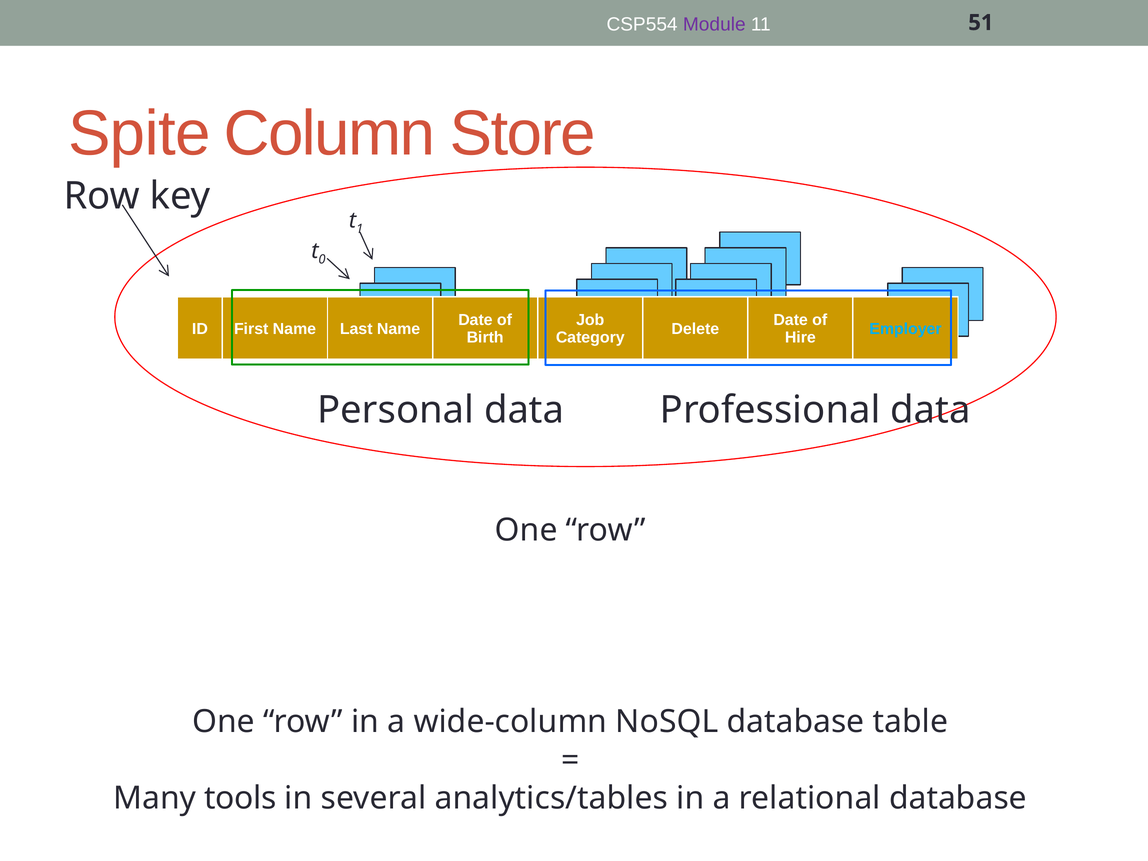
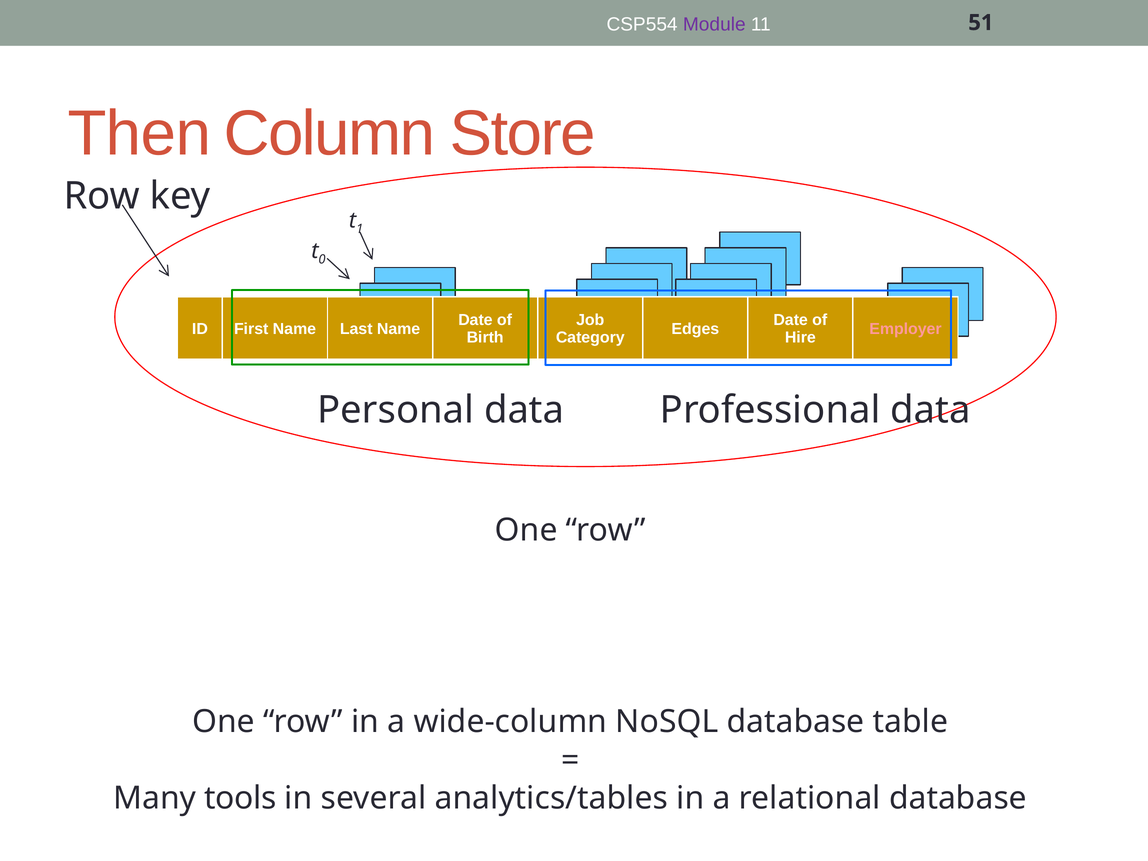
Spite: Spite -> Then
Delete: Delete -> Edges
Employer colour: light blue -> pink
